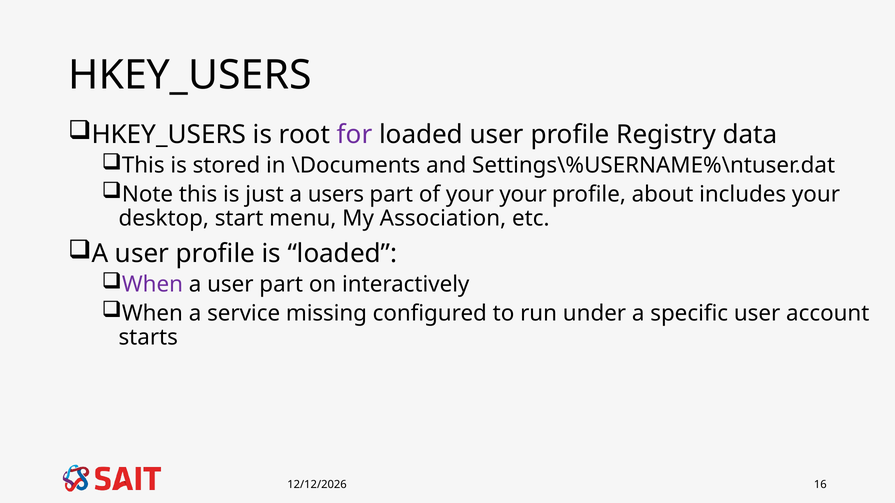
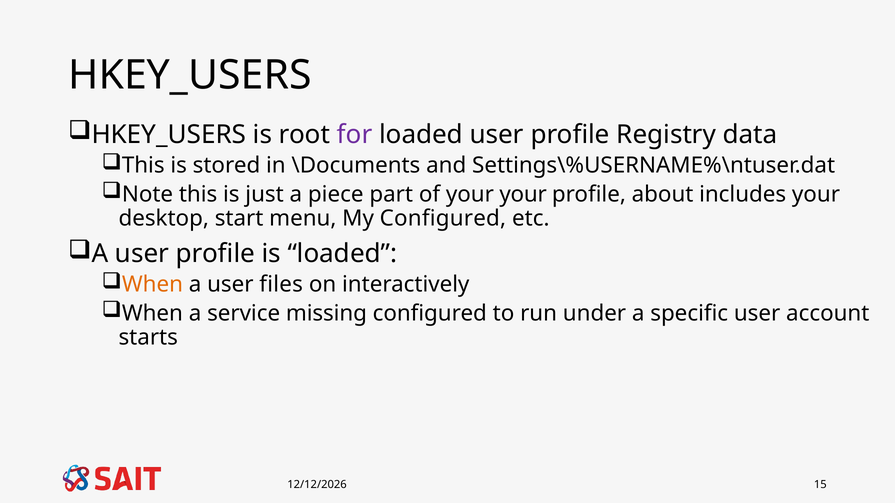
users: users -> piece
My Association: Association -> Configured
When at (152, 285) colour: purple -> orange
user part: part -> files
16: 16 -> 15
